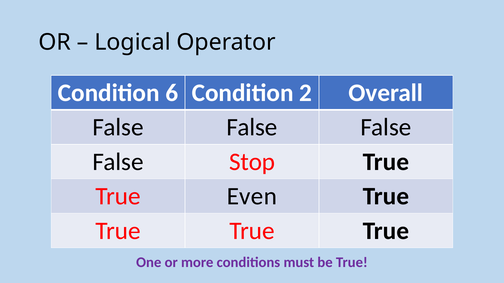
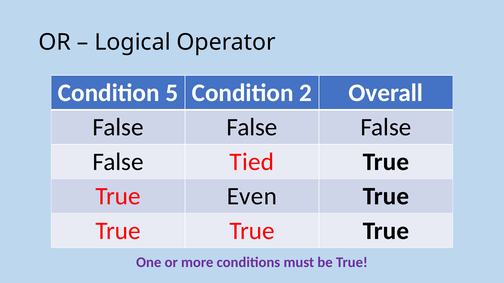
6: 6 -> 5
Stop: Stop -> Tied
